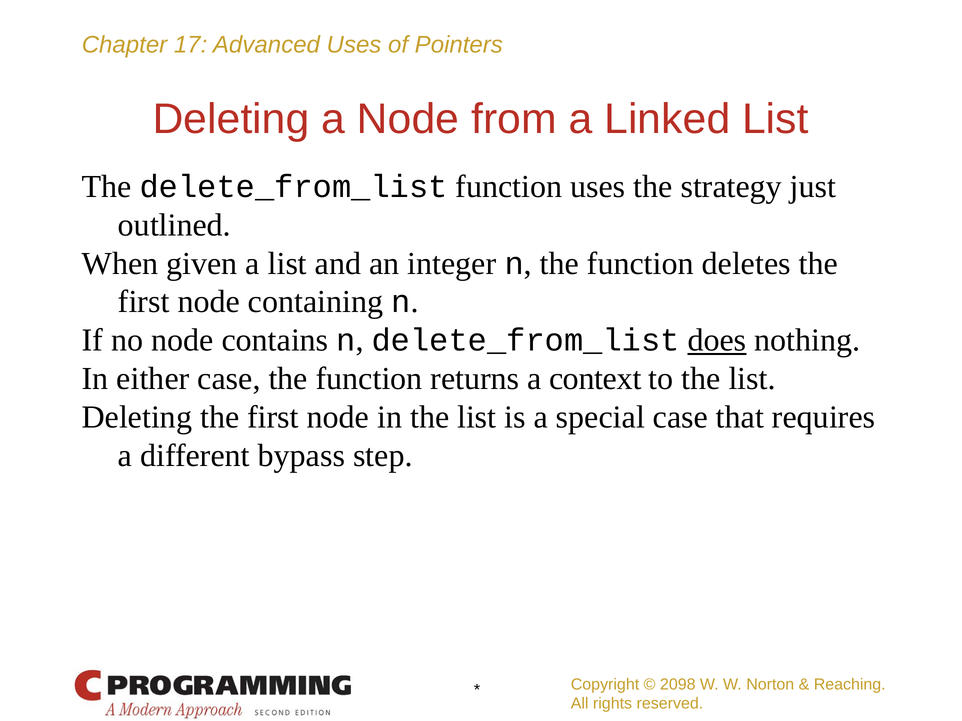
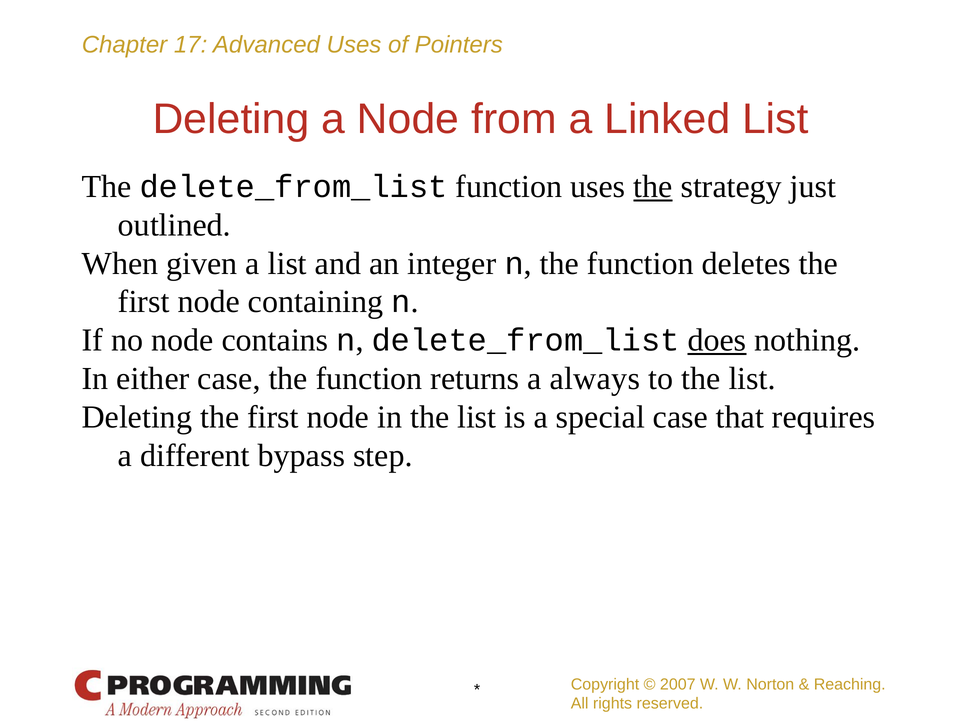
the at (653, 187) underline: none -> present
context: context -> always
2098: 2098 -> 2007
